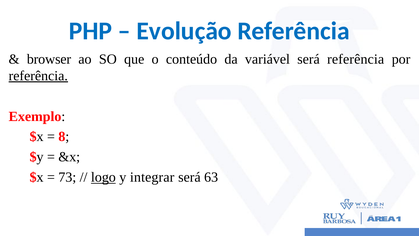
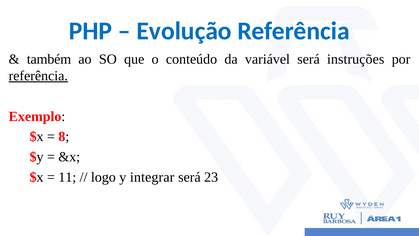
browser: browser -> também
será referência: referência -> instruções
73: 73 -> 11
logo underline: present -> none
63: 63 -> 23
